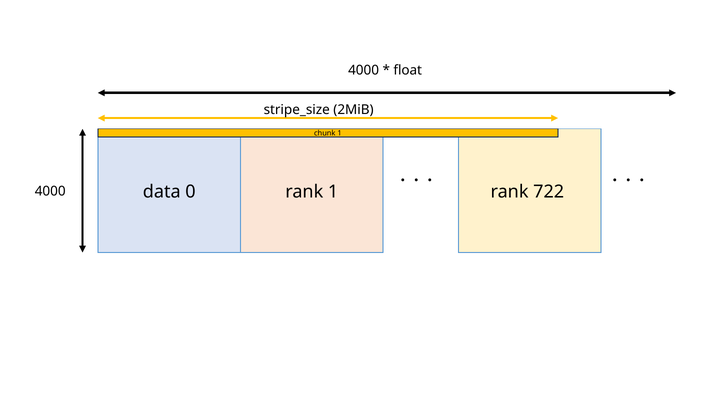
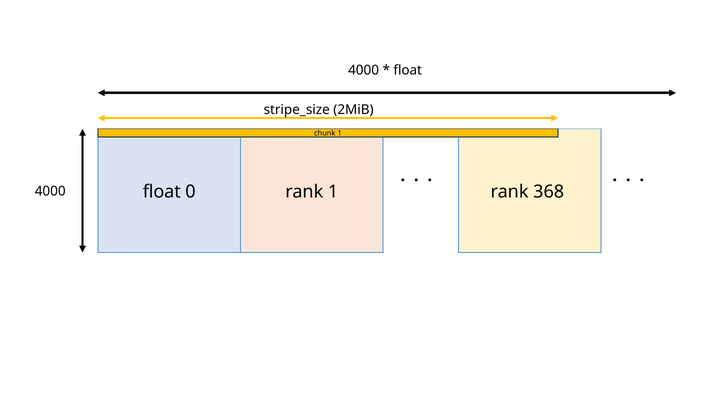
data at (162, 192): data -> float
722: 722 -> 368
